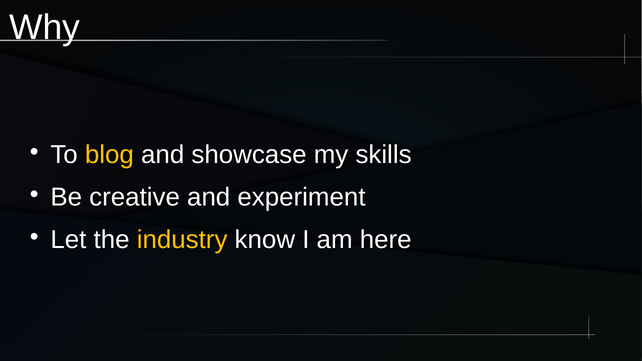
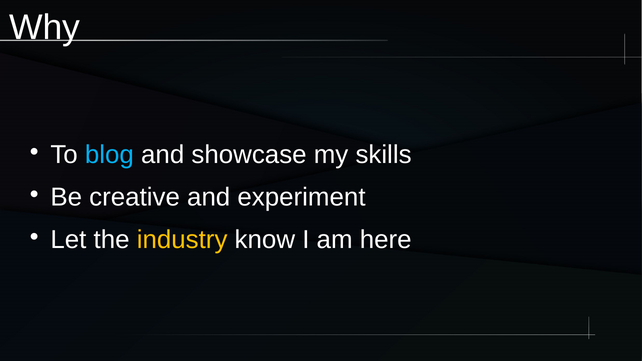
blog colour: yellow -> light blue
